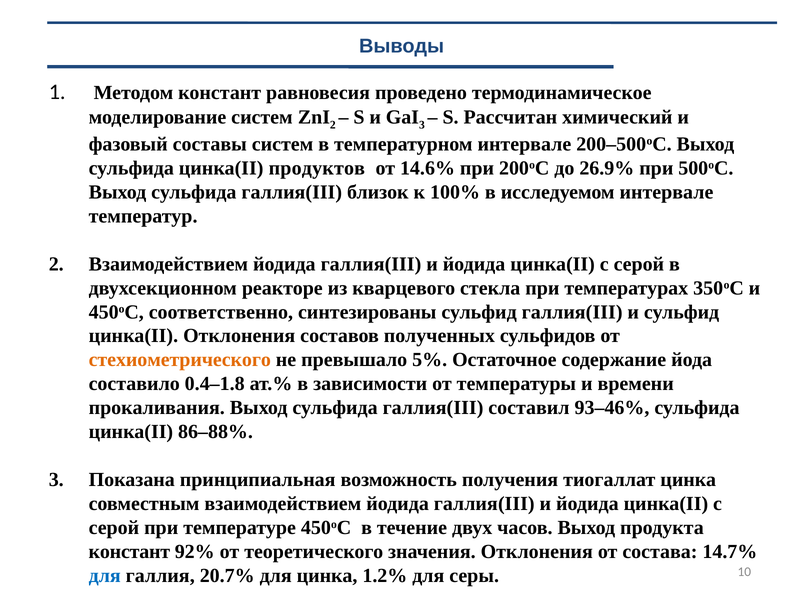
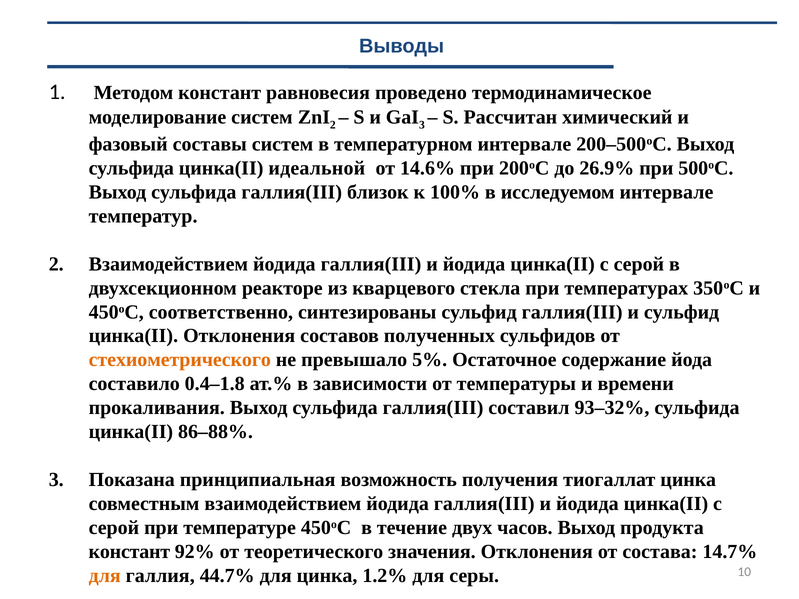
продуктов: продуктов -> идеальной
93–46%: 93–46% -> 93–32%
для at (105, 576) colour: blue -> orange
20.7%: 20.7% -> 44.7%
